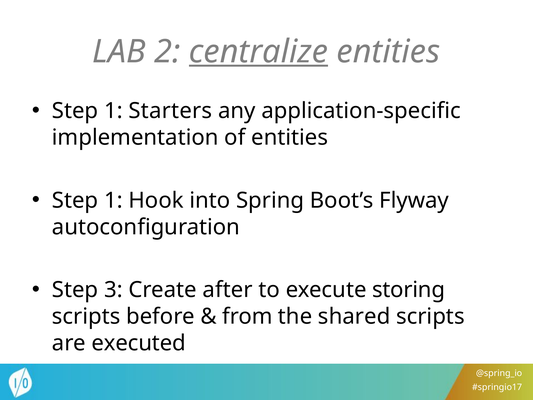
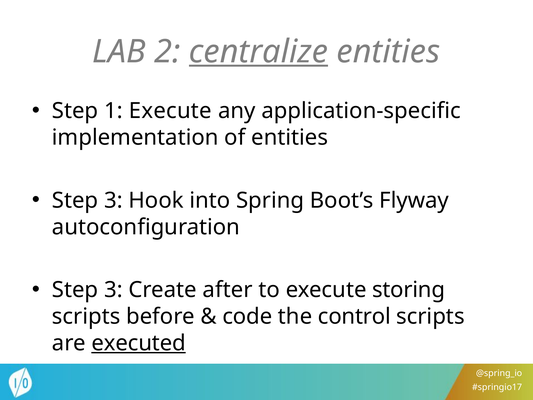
1 Starters: Starters -> Execute
1 at (113, 200): 1 -> 3
from: from -> code
shared: shared -> control
executed underline: none -> present
